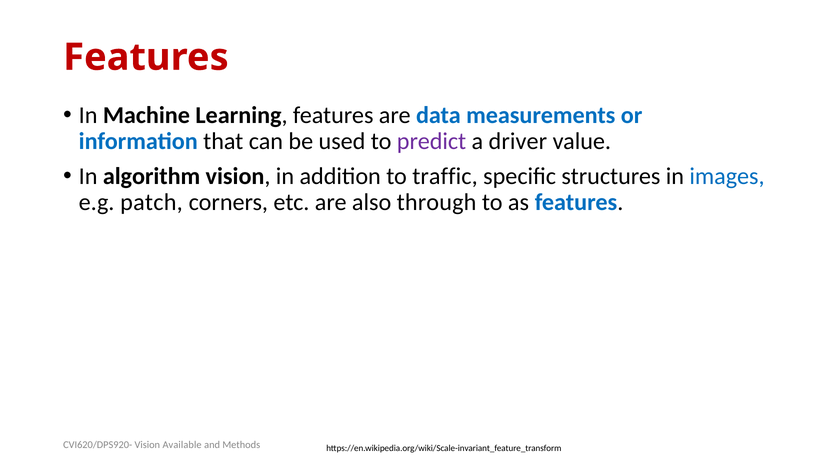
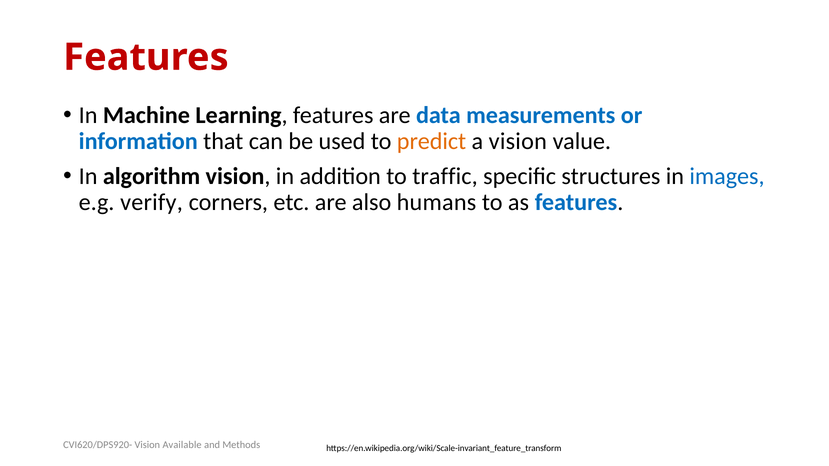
predict colour: purple -> orange
a driver: driver -> vision
patch: patch -> verify
through: through -> humans
